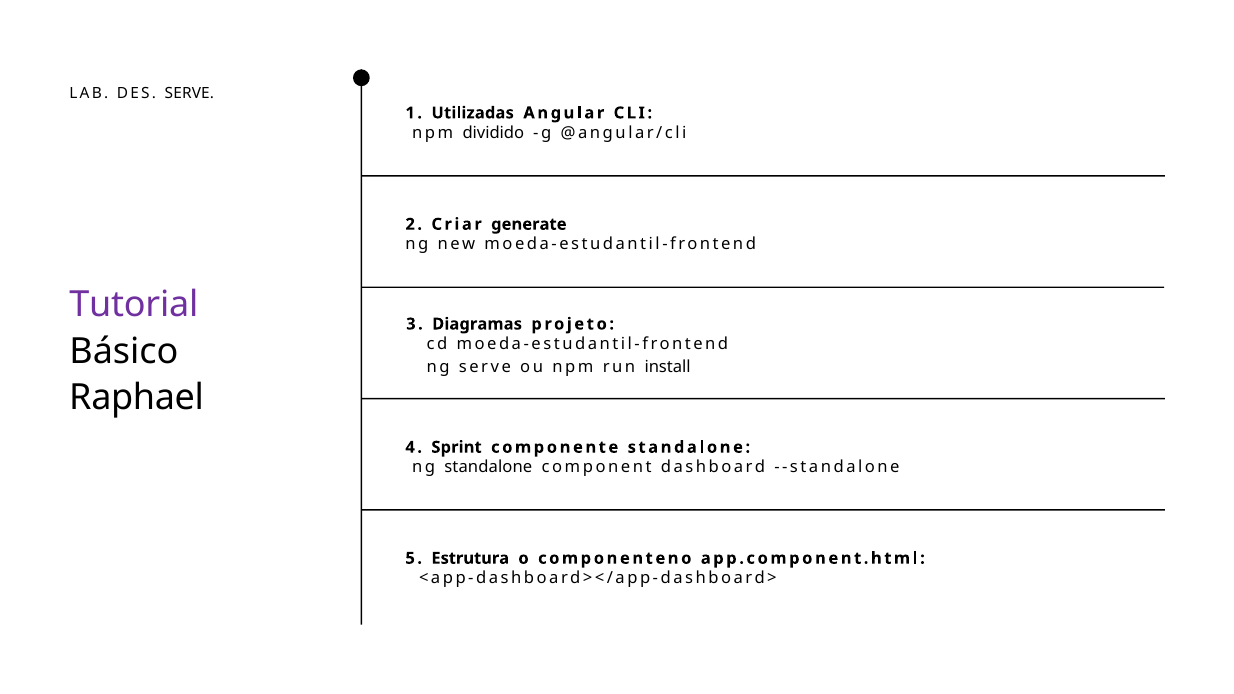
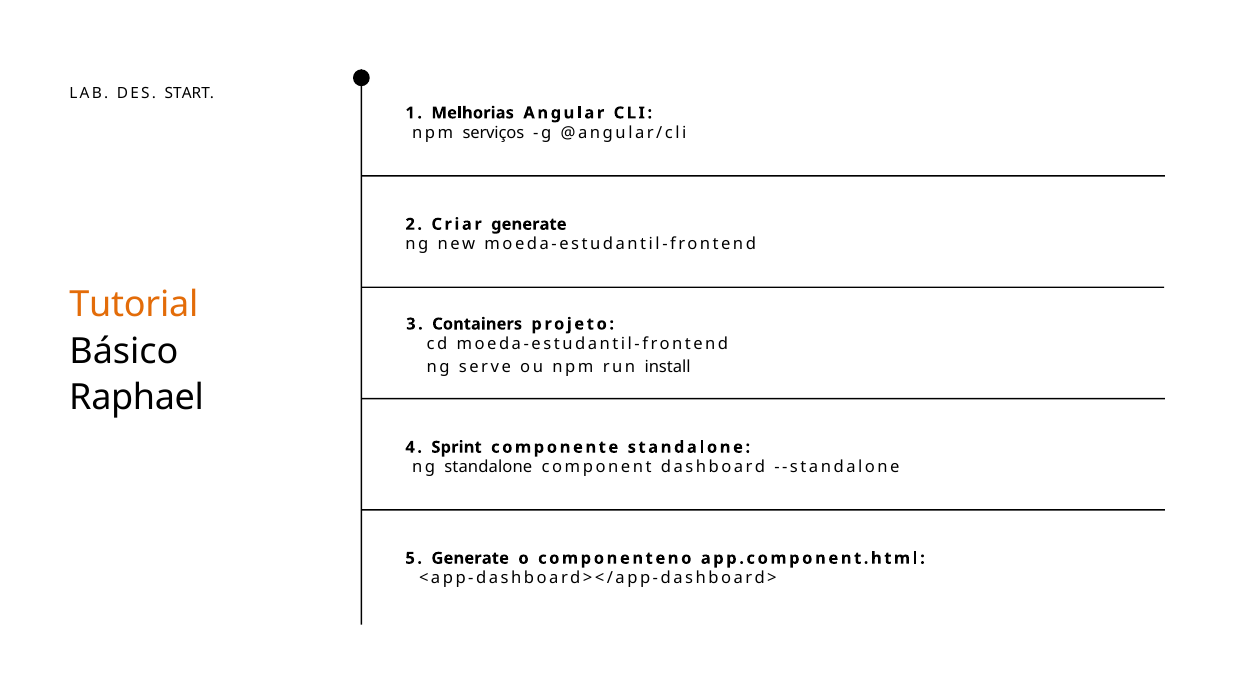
DES SERVE: SERVE -> START
Utilizadas: Utilizadas -> Melhorias
dividido: dividido -> serviços
Tutorial colour: purple -> orange
Diagramas: Diagramas -> Containers
5 Estrutura: Estrutura -> Generate
